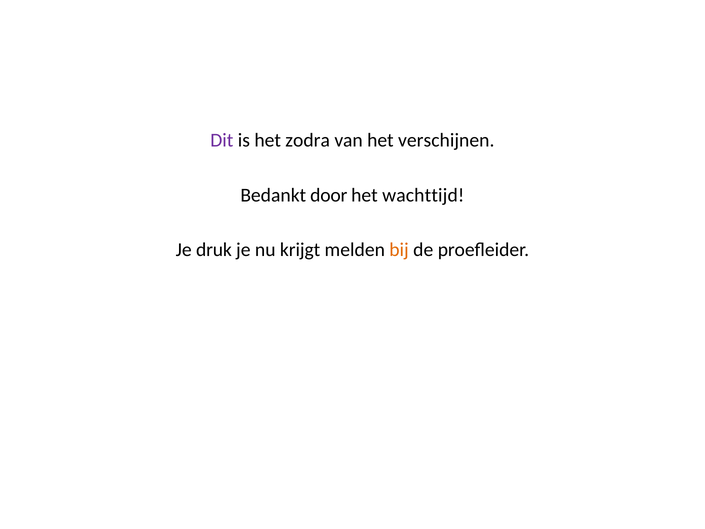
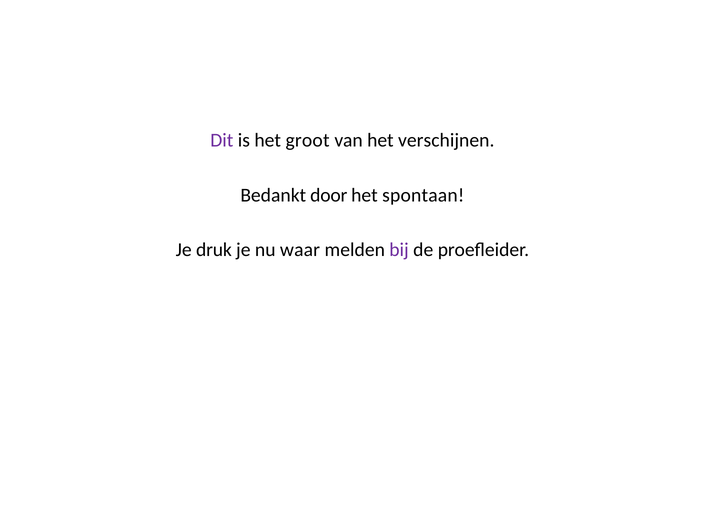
zodra: zodra -> groot
wachttijd: wachttijd -> spontaan
krijgt: krijgt -> waar
bij colour: orange -> purple
